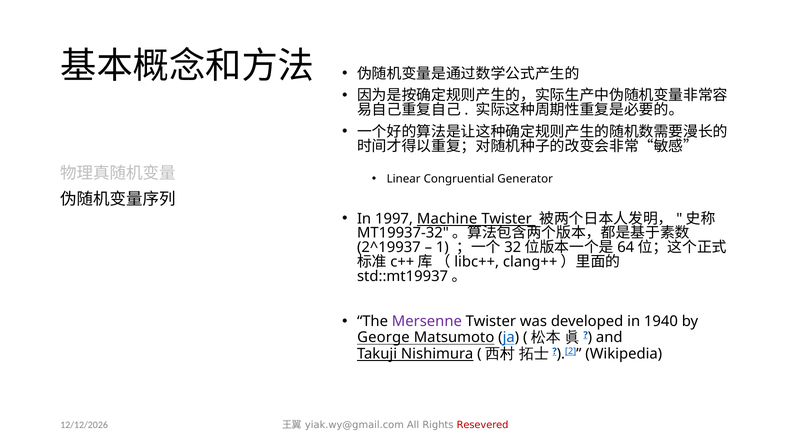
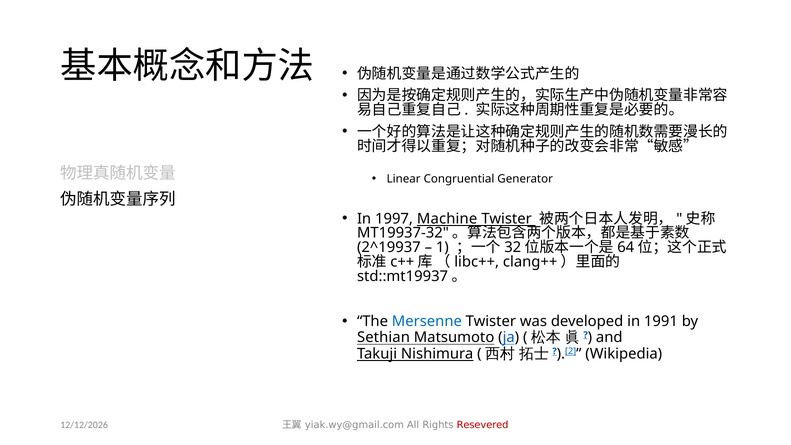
Mersenne colour: purple -> blue
1940: 1940 -> 1991
George: George -> Sethian
